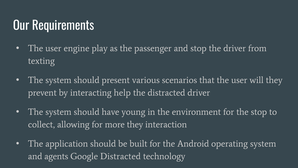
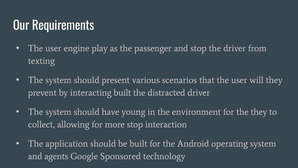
interacting help: help -> built
the stop: stop -> they
more they: they -> stop
Google Distracted: Distracted -> Sponsored
